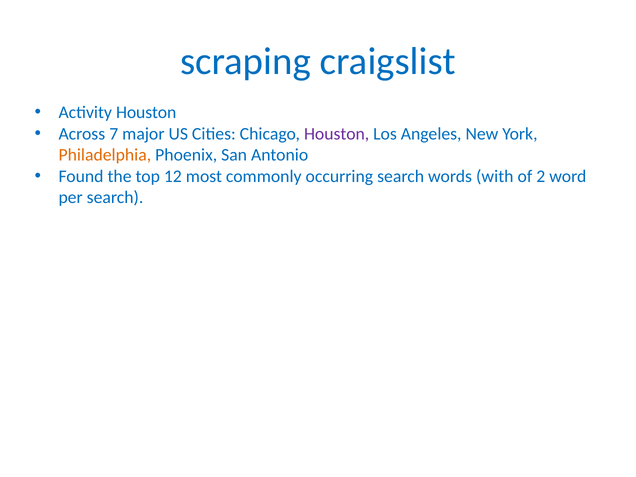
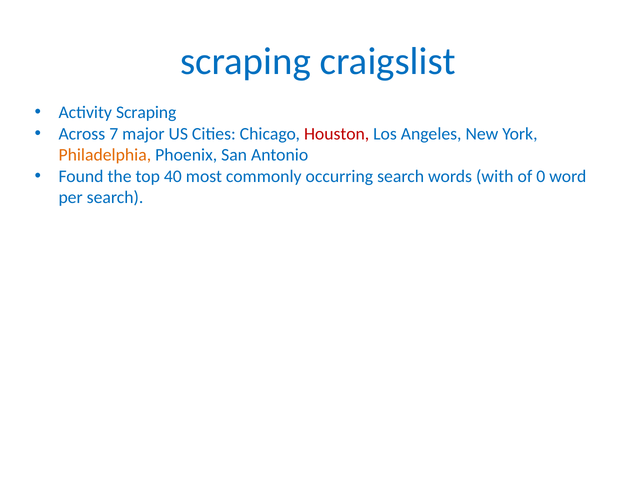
Activity Houston: Houston -> Scraping
Houston at (337, 134) colour: purple -> red
12: 12 -> 40
2: 2 -> 0
